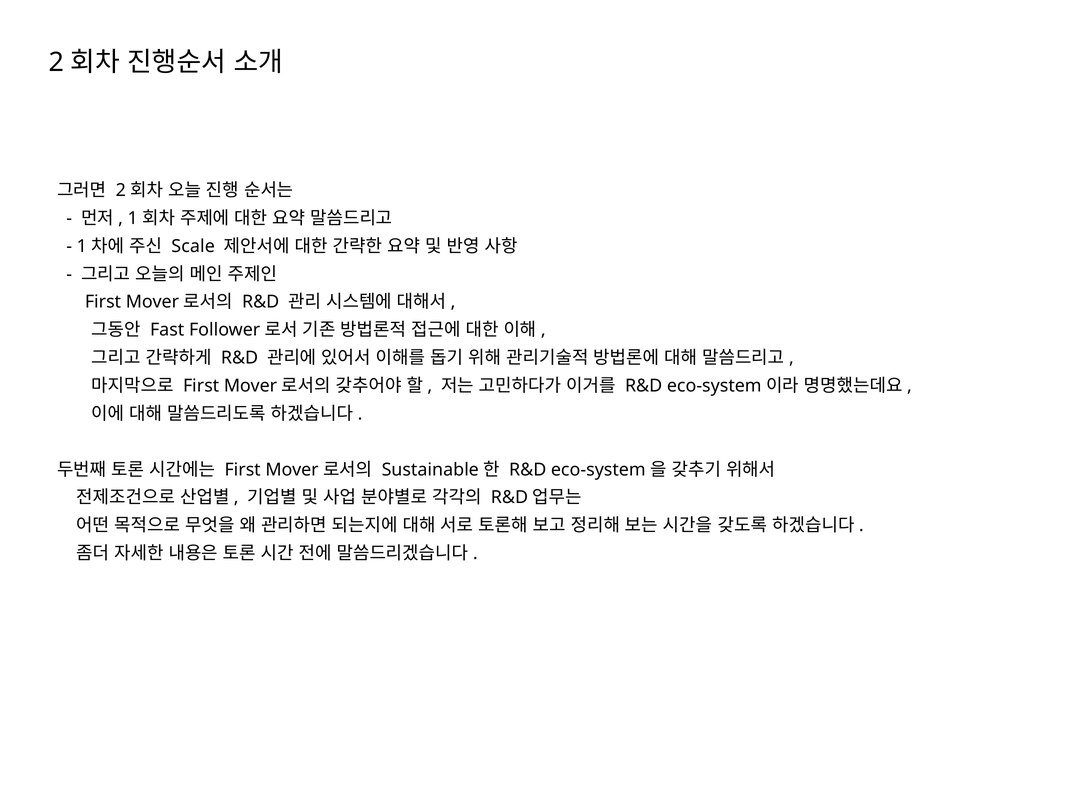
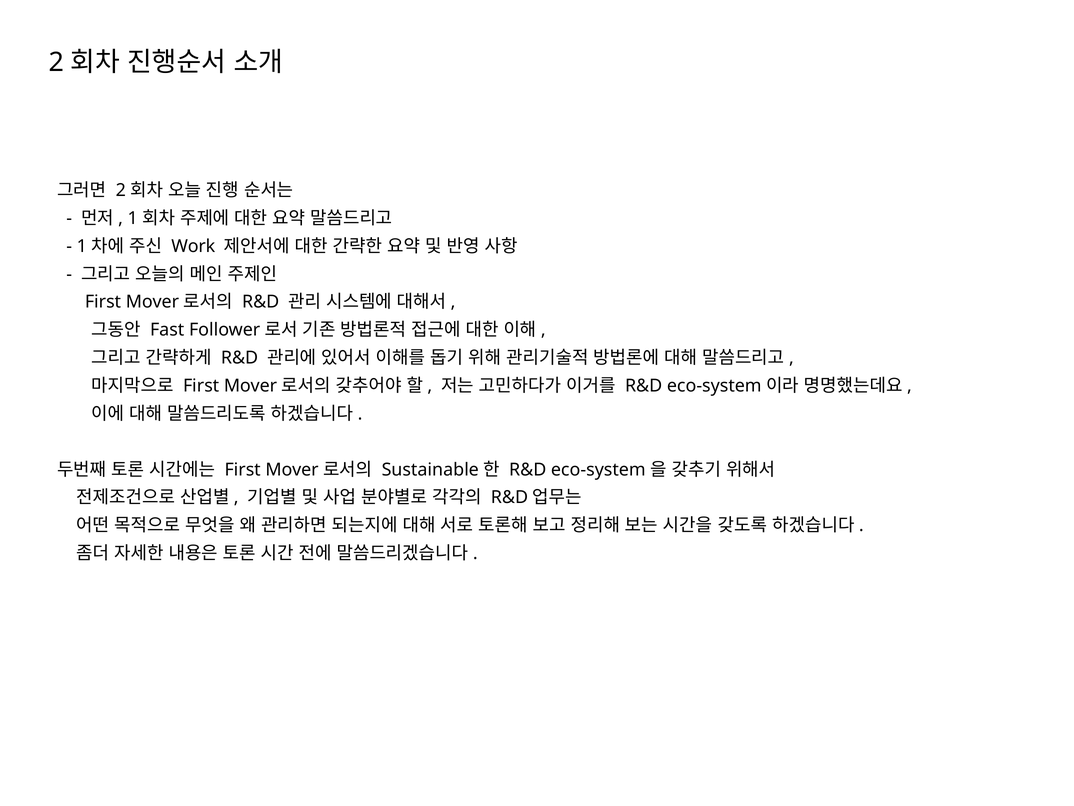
Scale: Scale -> Work
